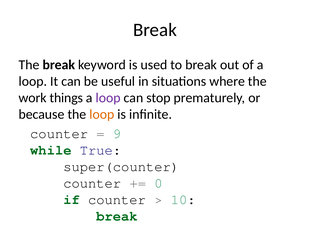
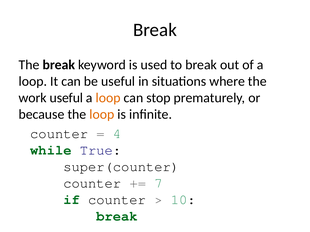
work things: things -> useful
loop at (108, 98) colour: purple -> orange
9: 9 -> 4
0: 0 -> 7
